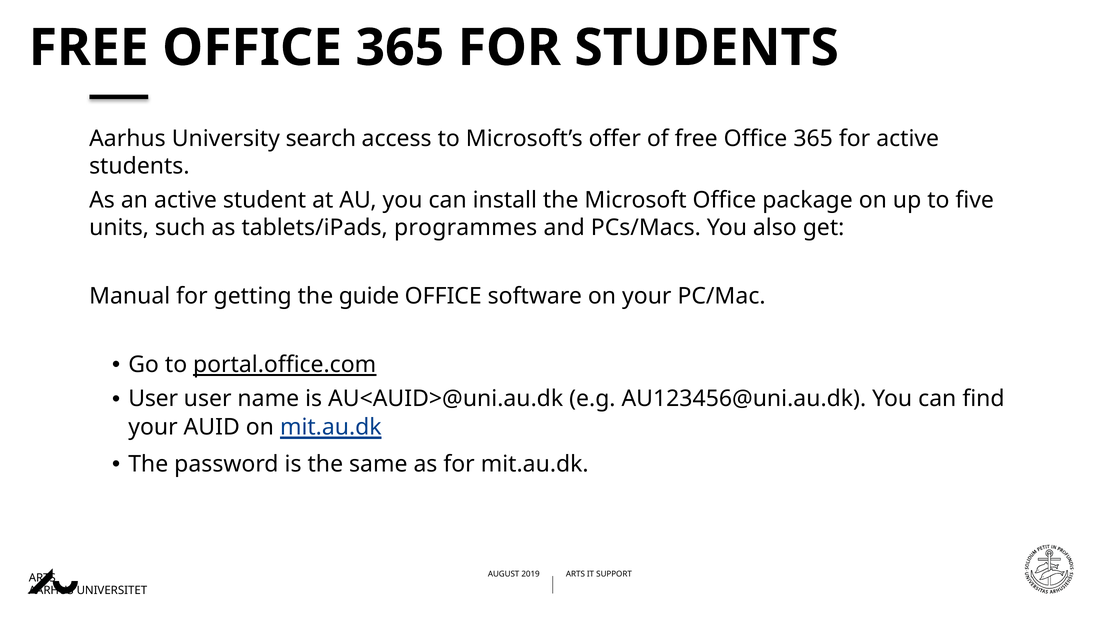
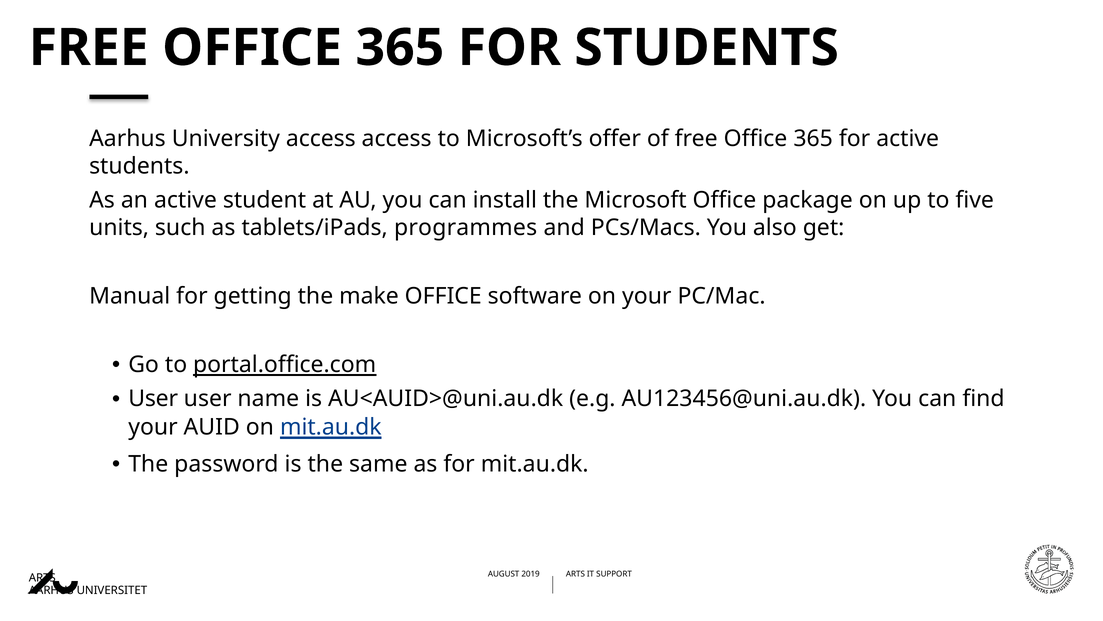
University search: search -> access
guide: guide -> make
